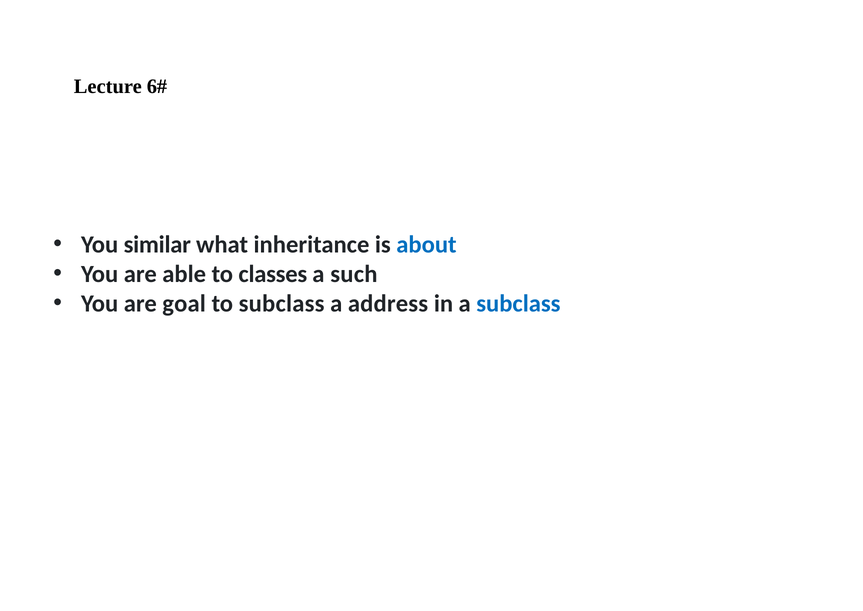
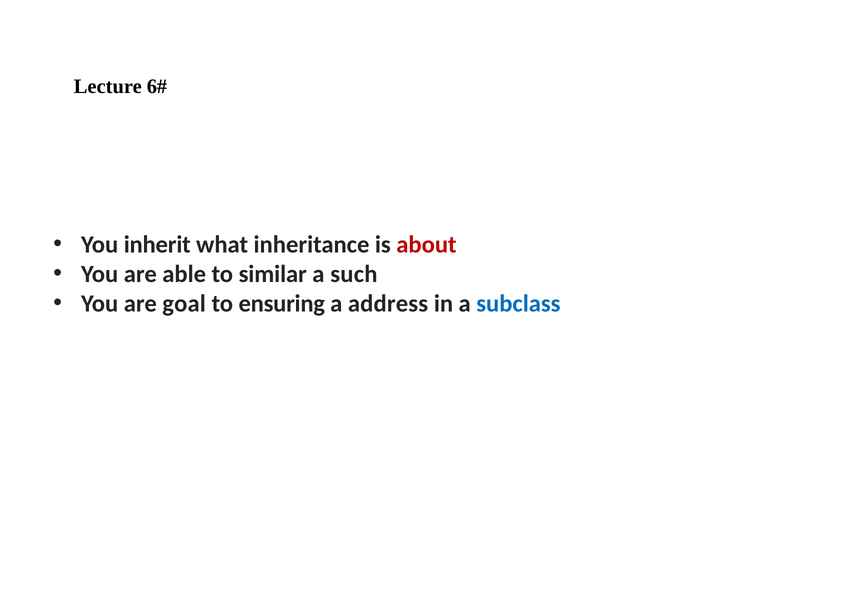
similar: similar -> inherit
about colour: blue -> red
classes: classes -> similar
to subclass: subclass -> ensuring
